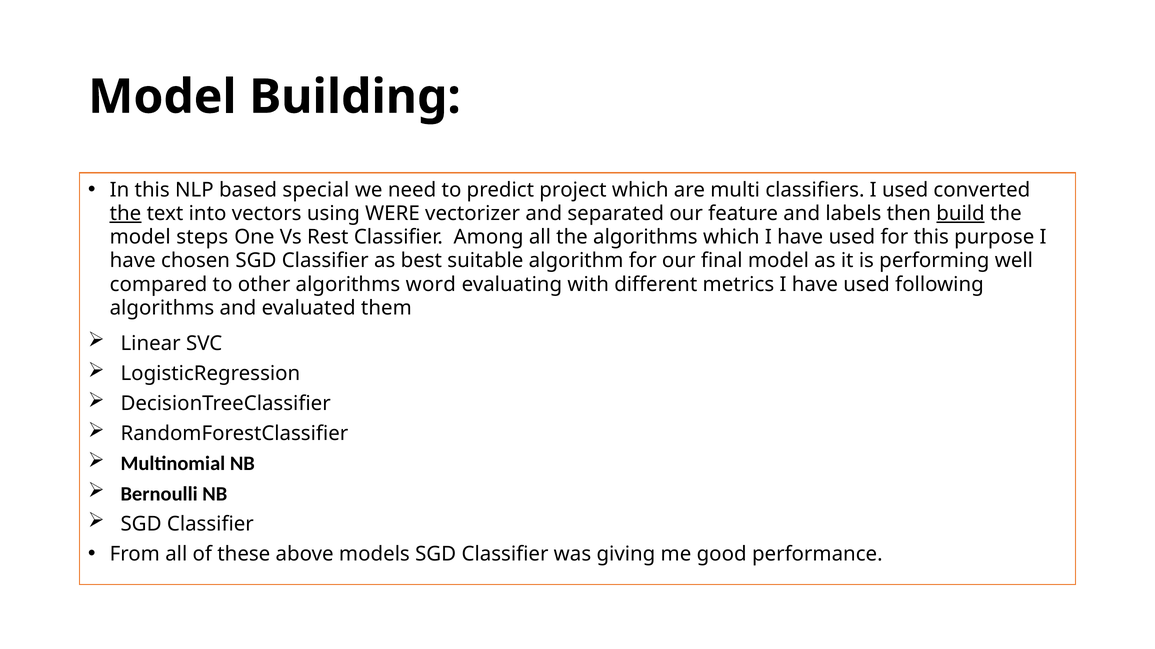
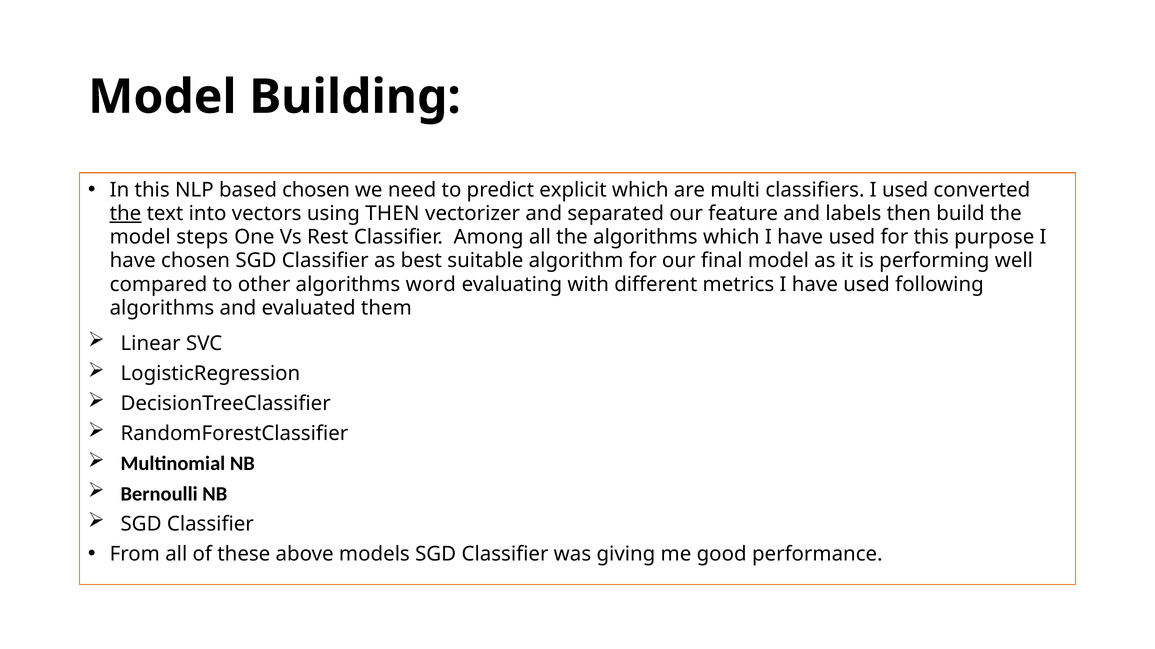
based special: special -> chosen
project: project -> explicit
using WERE: WERE -> THEN
build underline: present -> none
